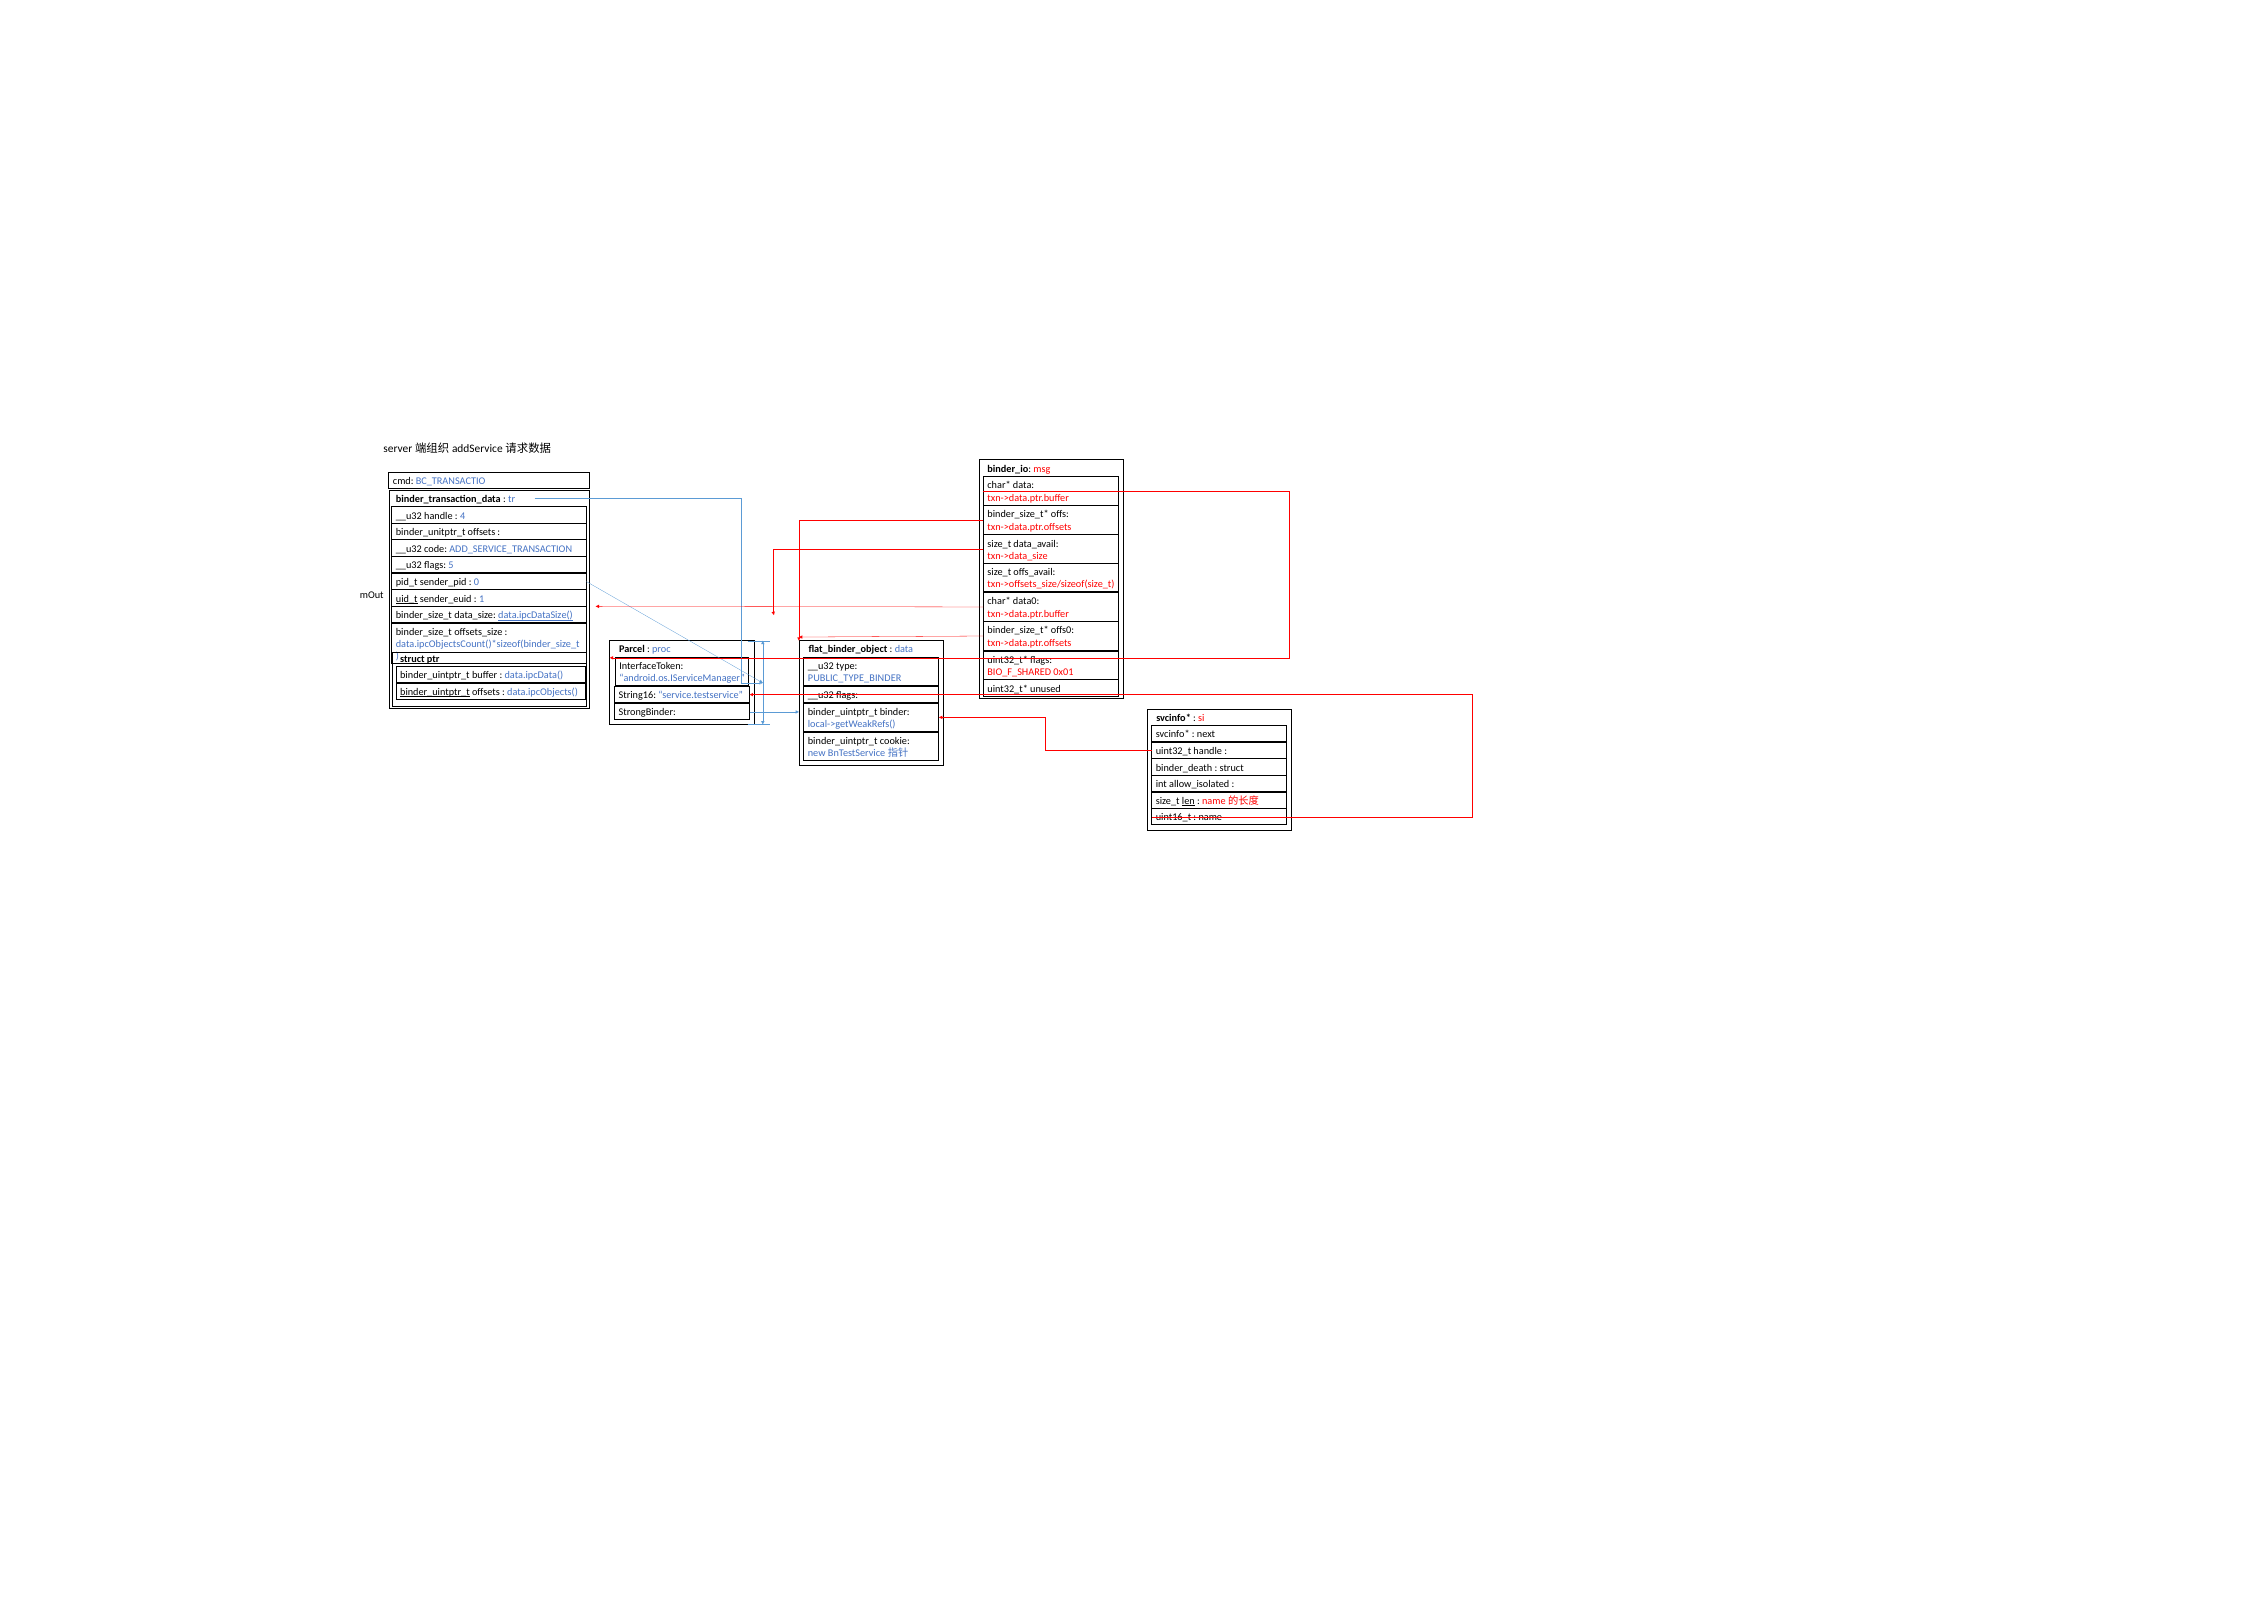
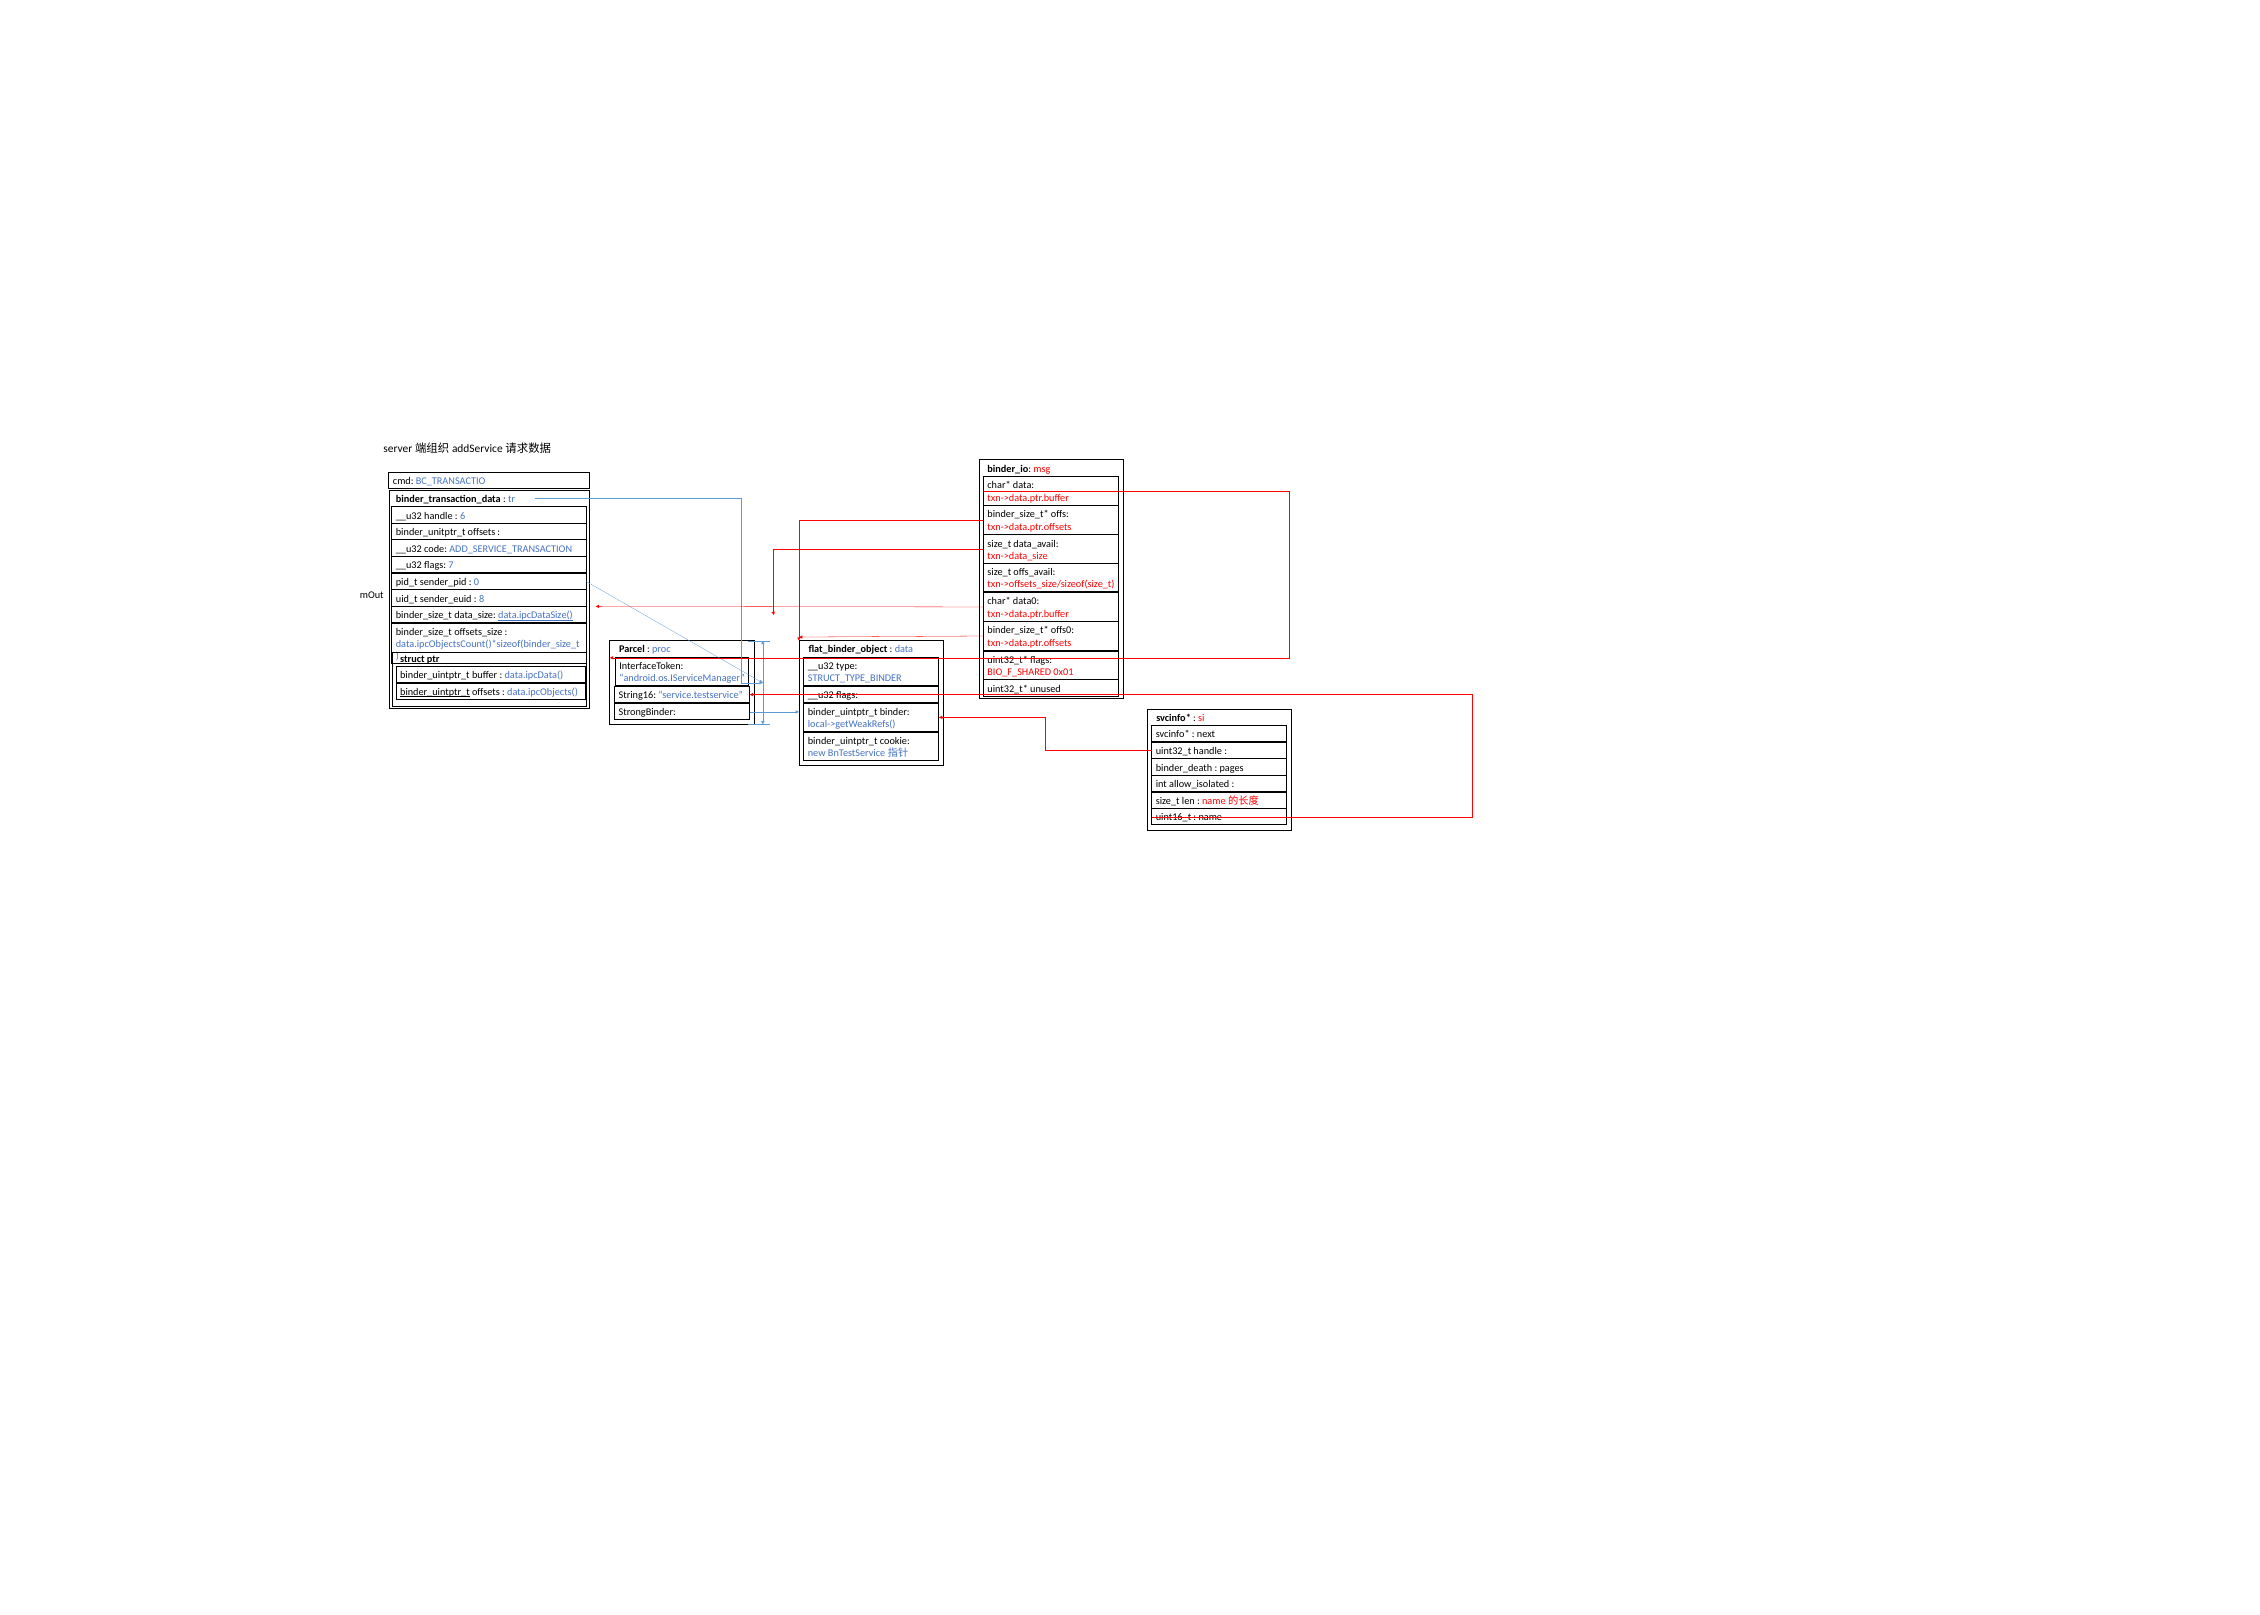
4: 4 -> 6
5: 5 -> 7
uid_t underline: present -> none
1: 1 -> 8
PUBLIC_TYPE_BINDER: PUBLIC_TYPE_BINDER -> STRUCT_TYPE_BINDER
struct at (1232, 767): struct -> pages
len underline: present -> none
